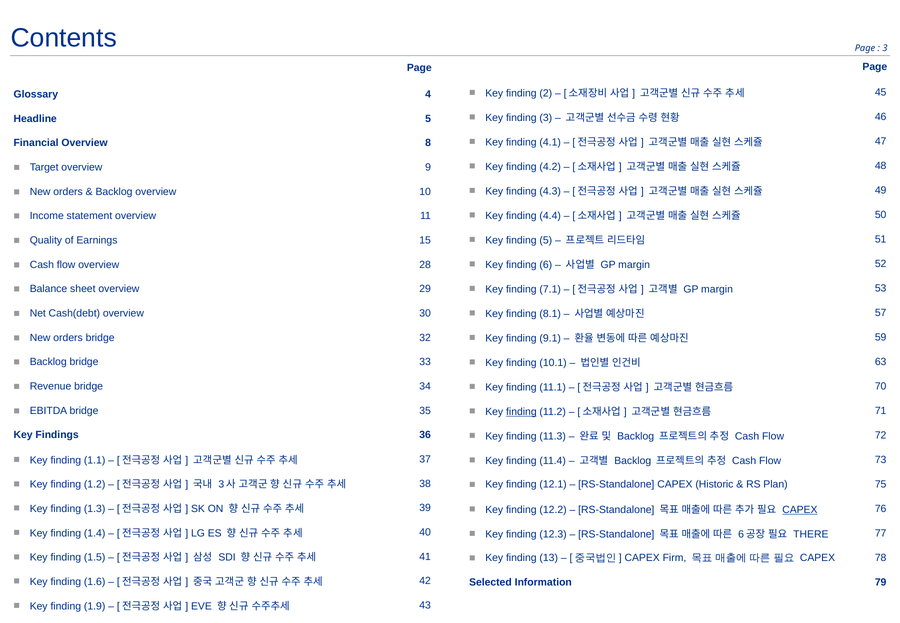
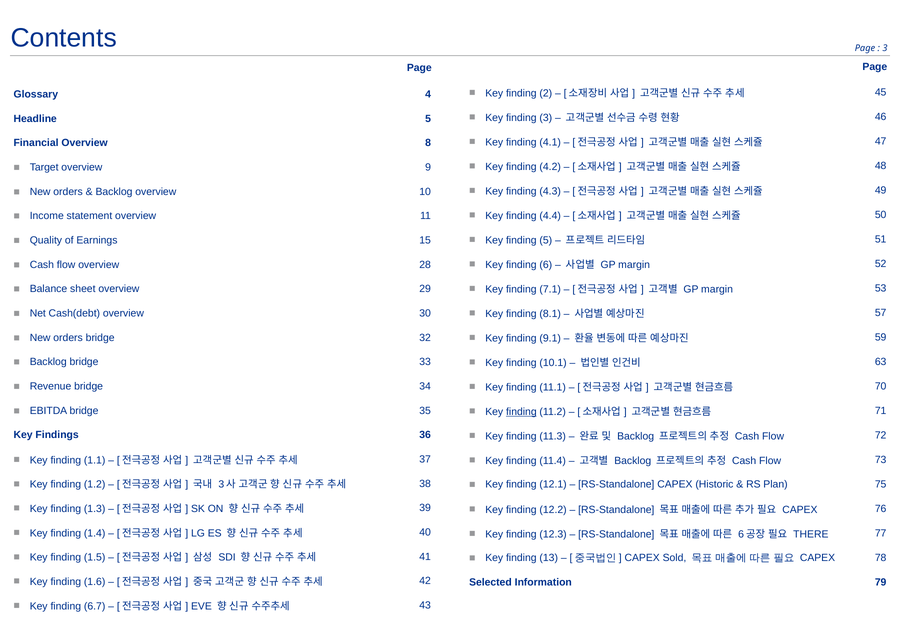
CAPEX at (800, 510) underline: present -> none
Firm: Firm -> Sold
1.9: 1.9 -> 6.7
